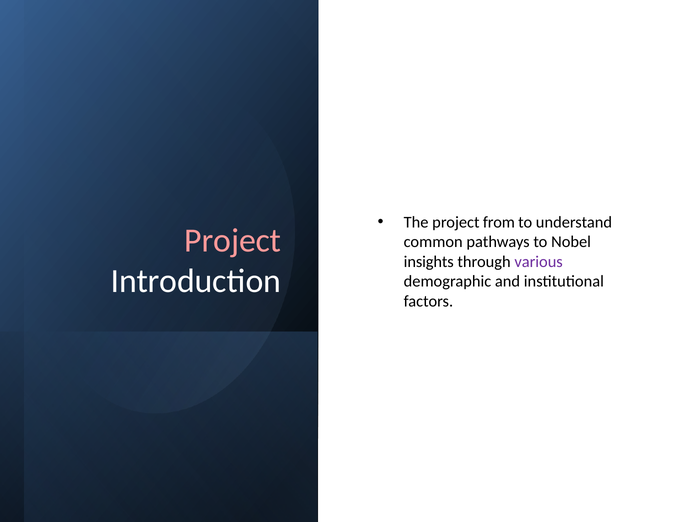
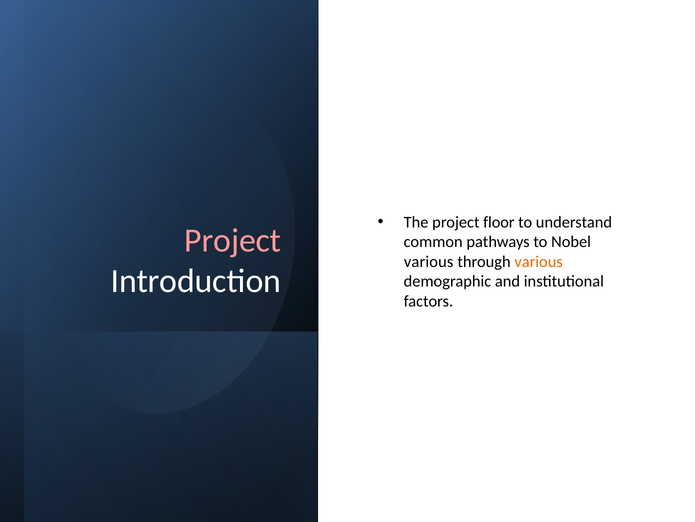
from: from -> floor
insights at (429, 261): insights -> various
various at (539, 261) colour: purple -> orange
